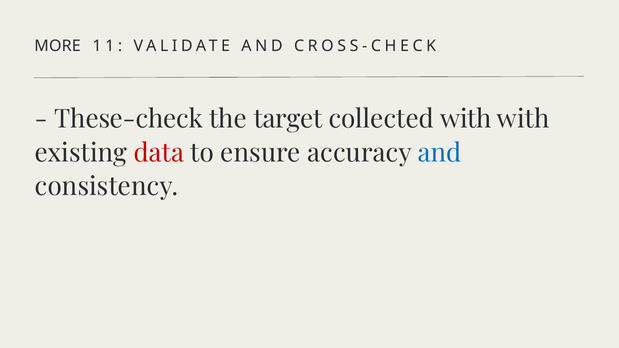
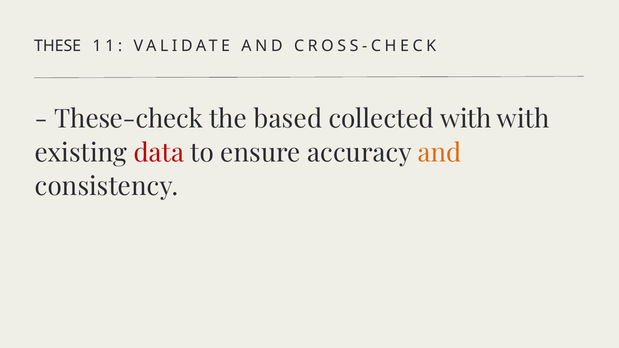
MORE: MORE -> THESE
target: target -> based
and at (440, 153) colour: blue -> orange
